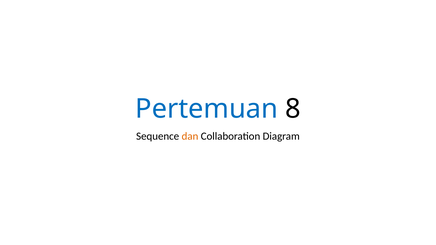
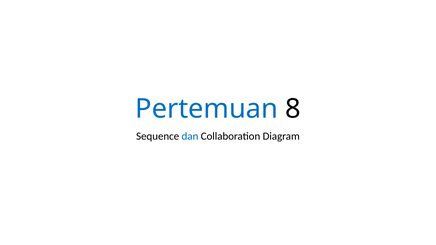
dan colour: orange -> blue
